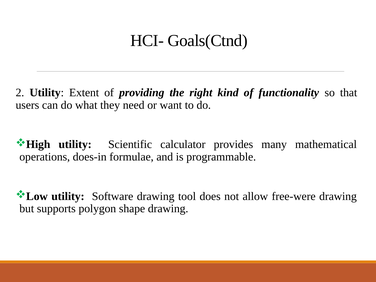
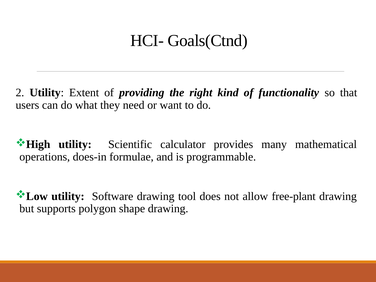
free-were: free-were -> free-plant
